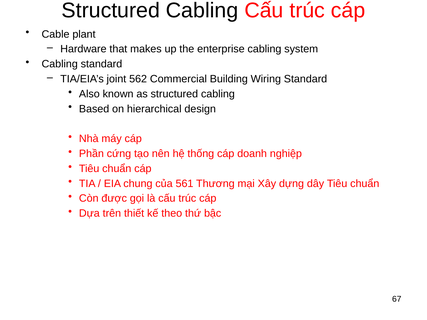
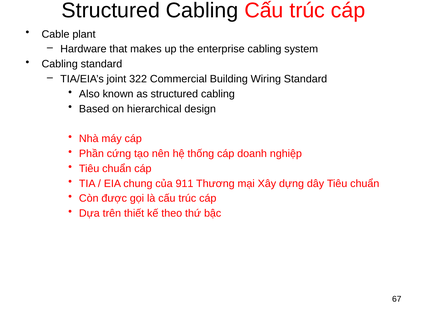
562: 562 -> 322
561: 561 -> 911
